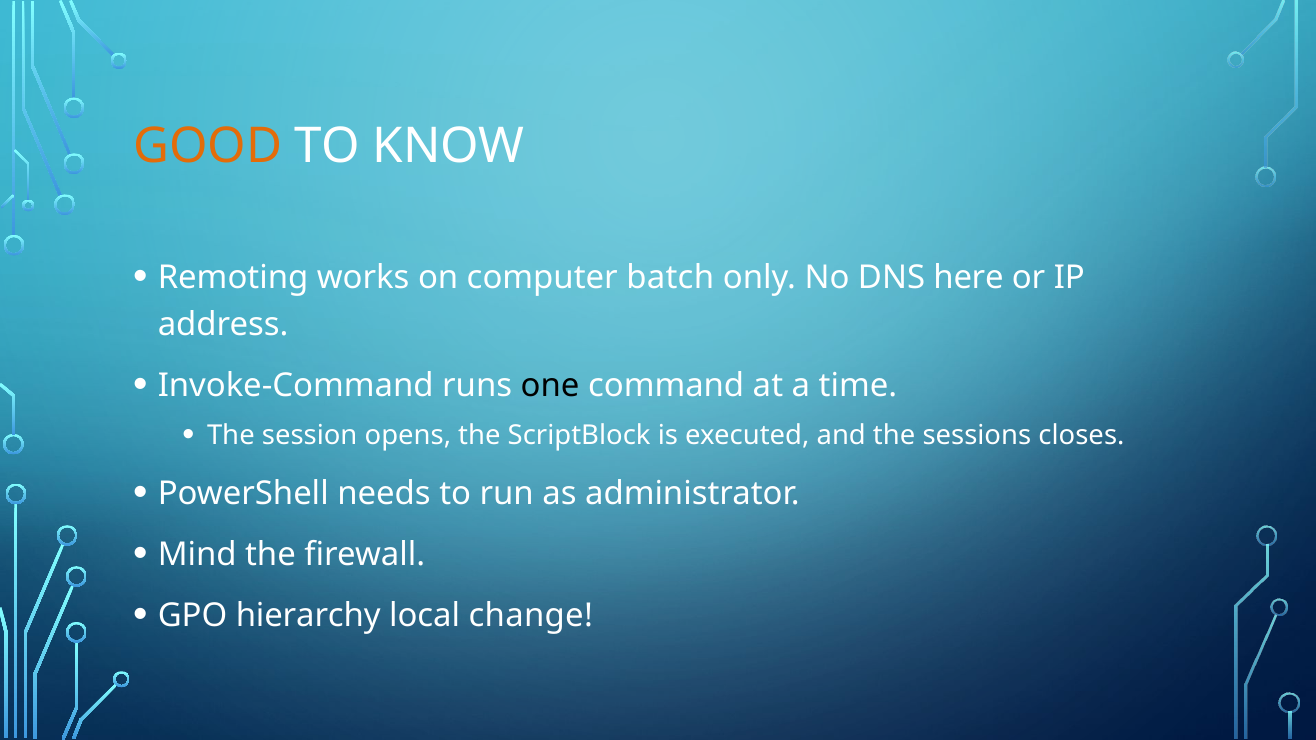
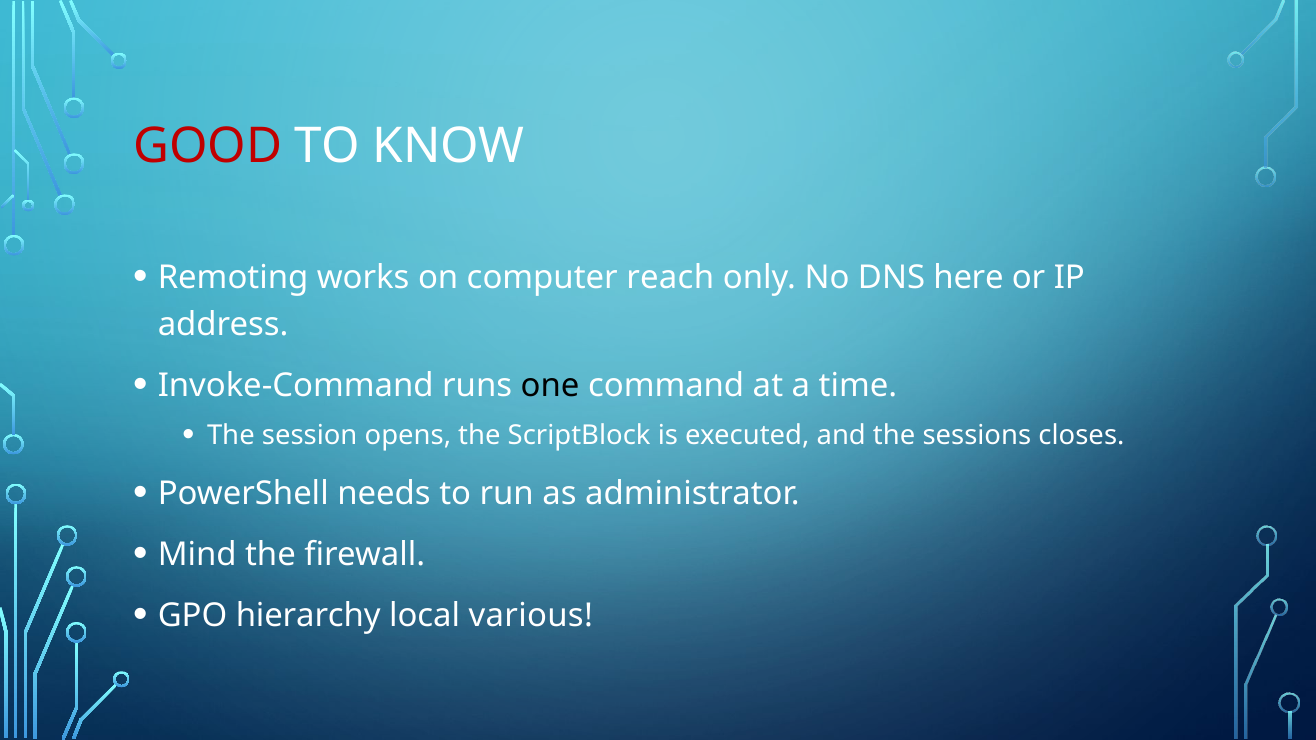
GOOD colour: orange -> red
batch: batch -> reach
change: change -> various
